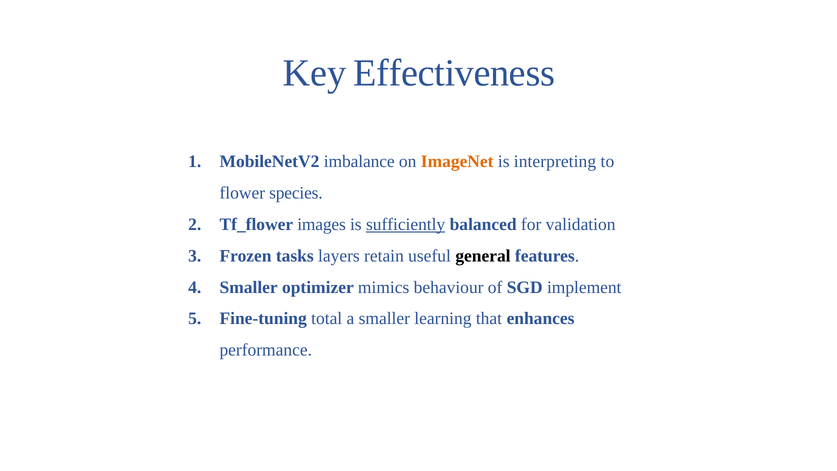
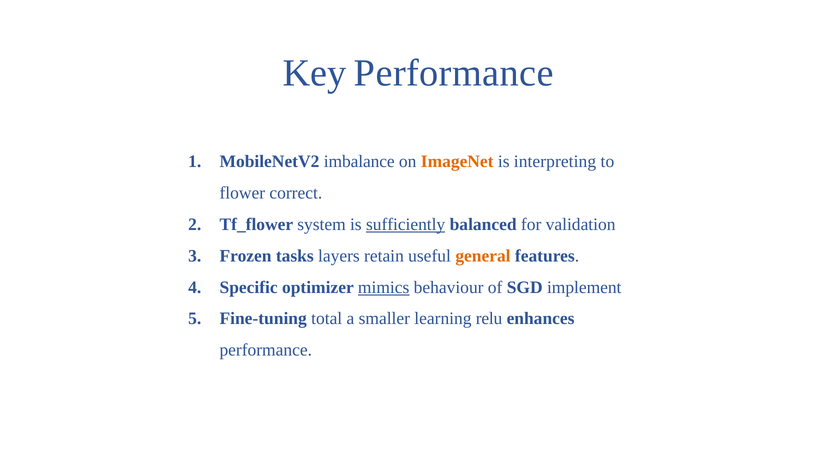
Key Effectiveness: Effectiveness -> Performance
species: species -> correct
images: images -> system
general colour: black -> orange
Smaller at (249, 287): Smaller -> Specific
mimics underline: none -> present
that: that -> relu
